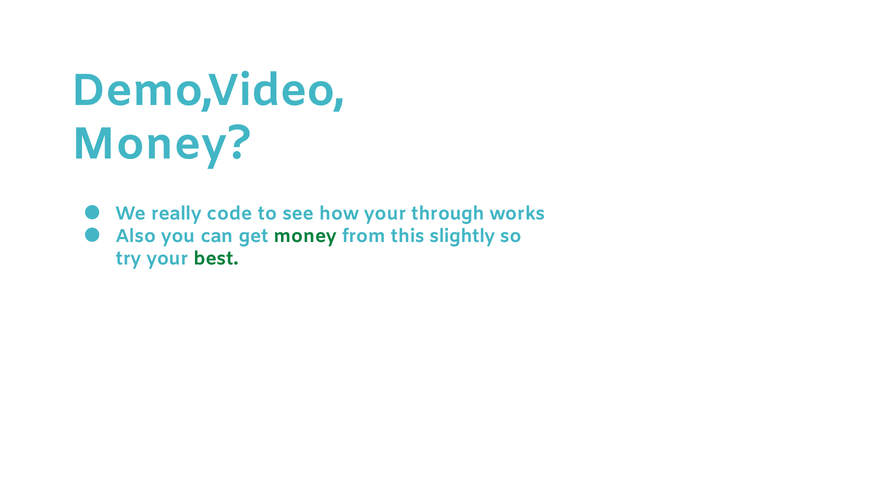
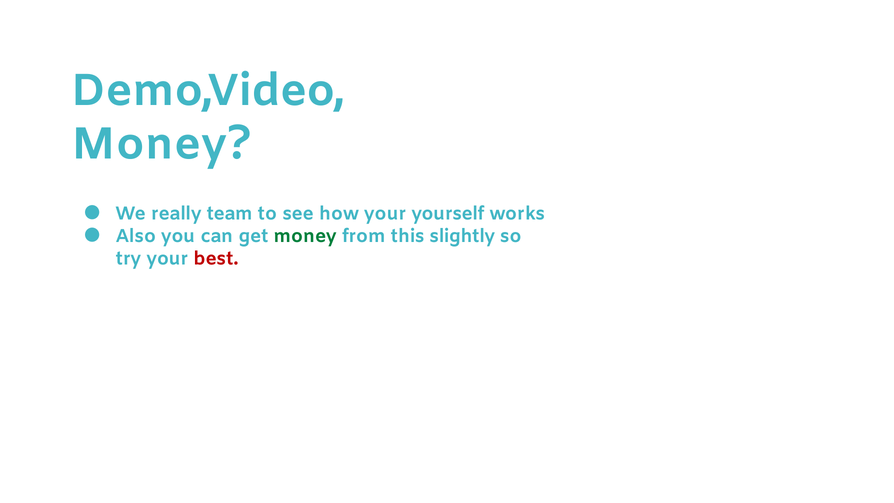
code: code -> team
through: through -> yourself
best colour: green -> red
